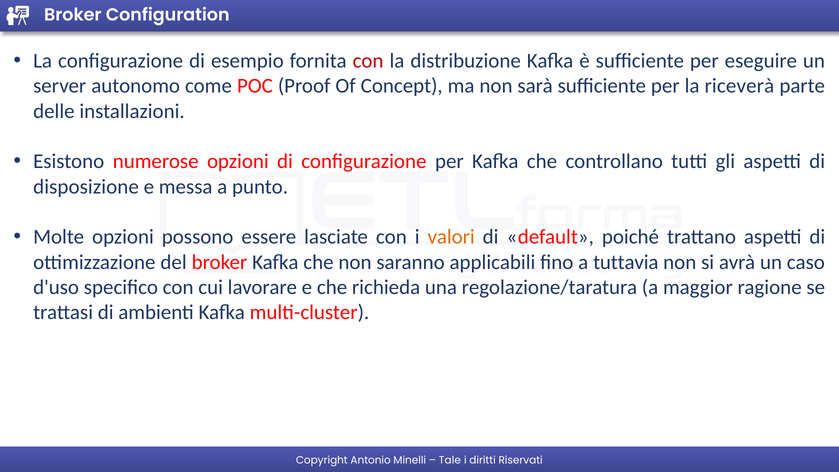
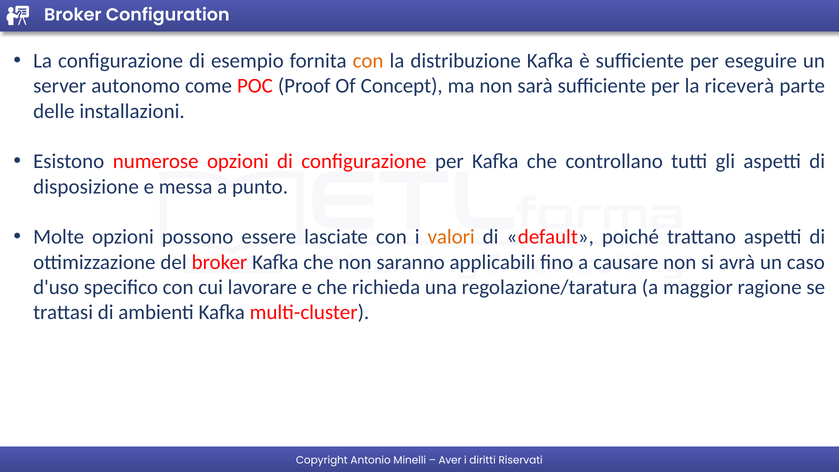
con at (368, 61) colour: red -> orange
tuttavia: tuttavia -> causare
Tale: Tale -> Aver
